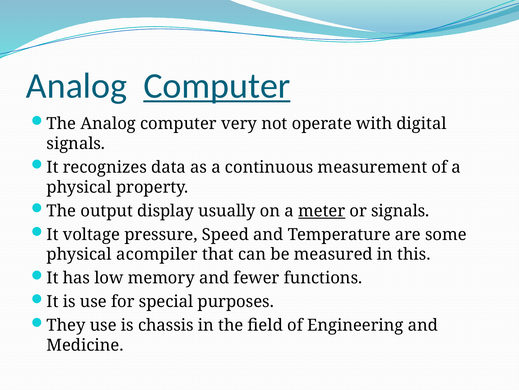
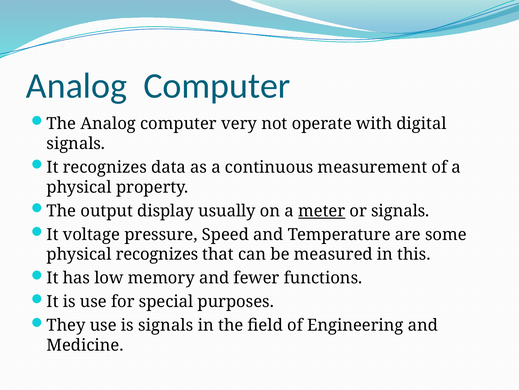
Computer at (217, 86) underline: present -> none
physical acompiler: acompiler -> recognizes
is chassis: chassis -> signals
